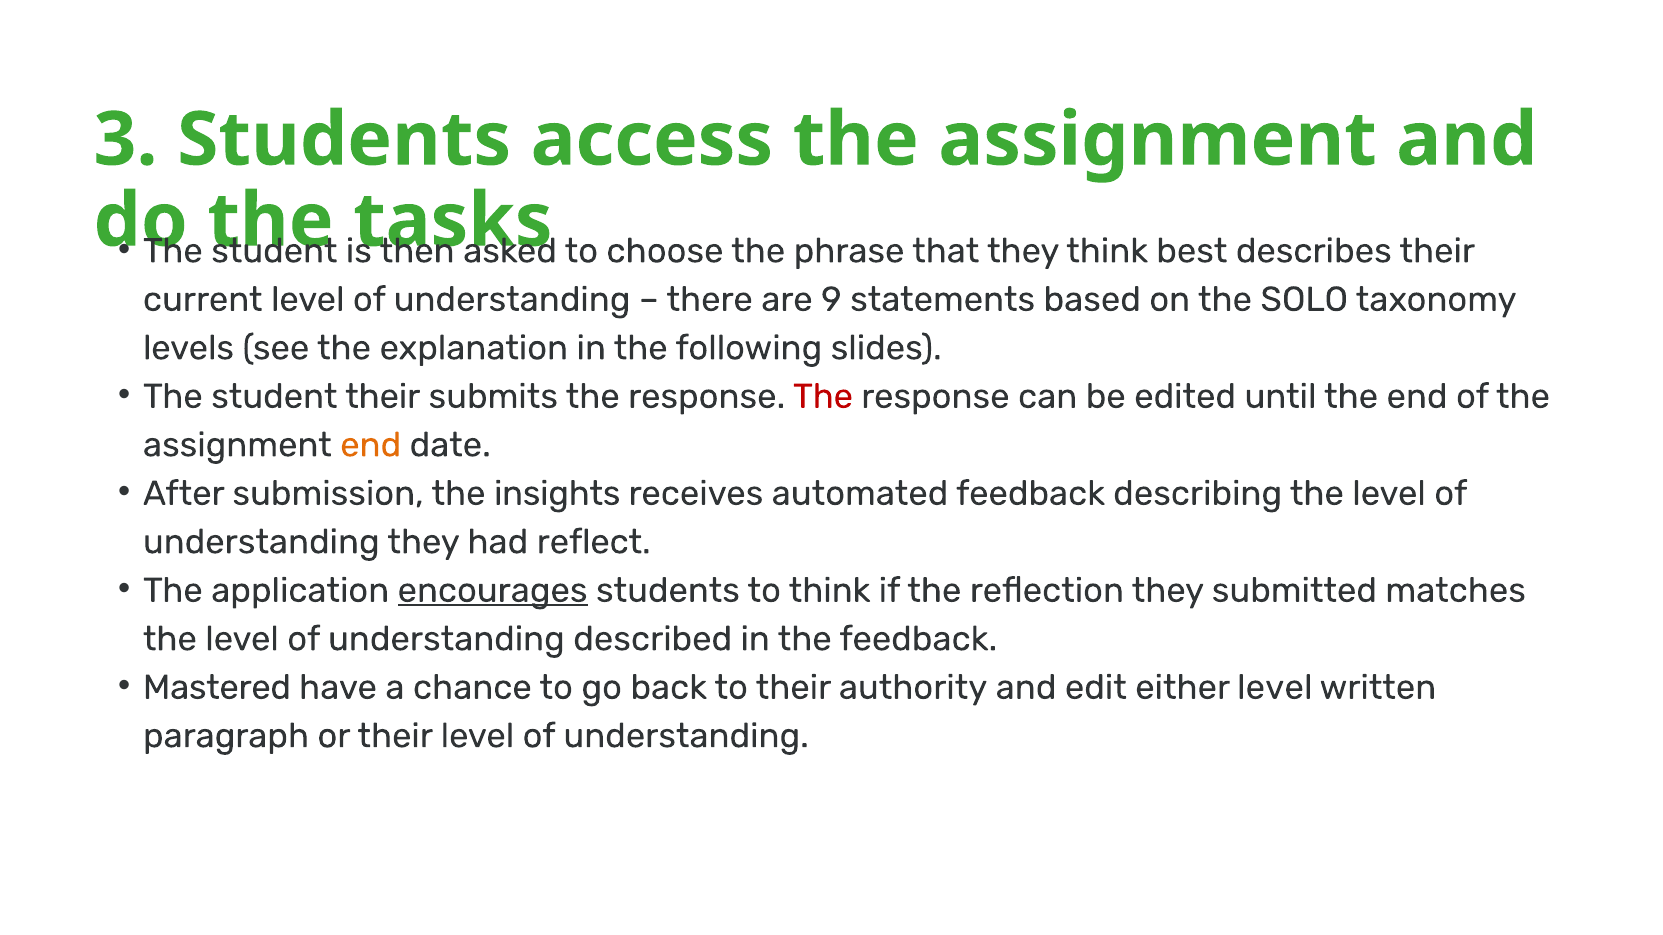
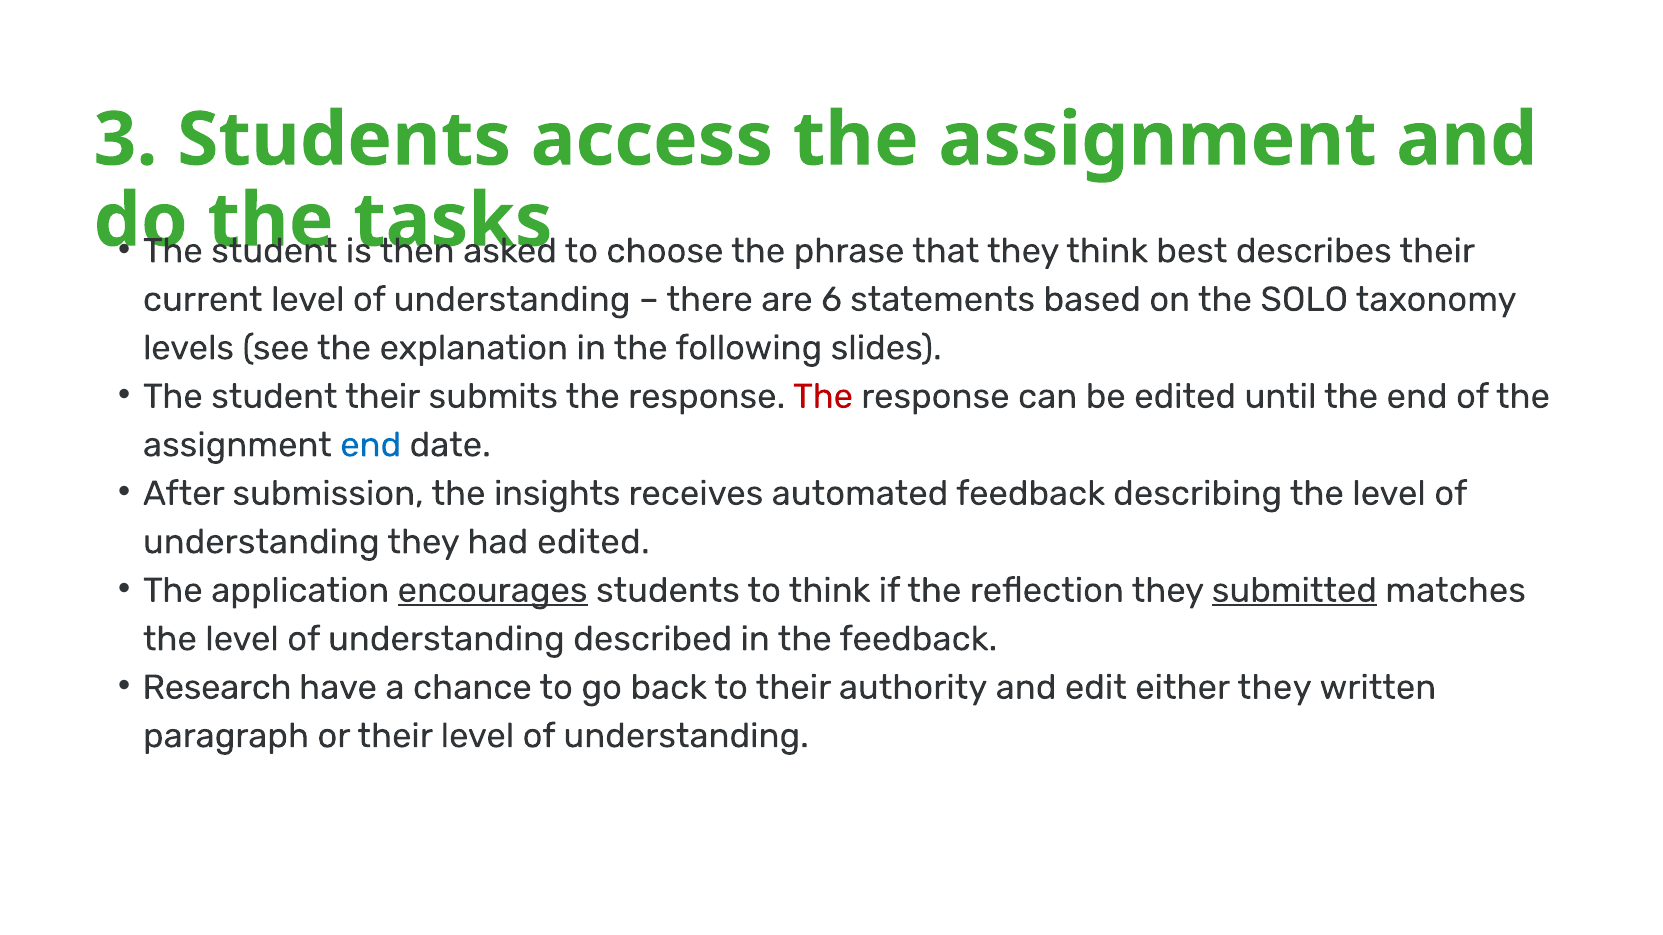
9: 9 -> 6
end at (371, 445) colour: orange -> blue
had reflect: reflect -> edited
submitted underline: none -> present
Mastered: Mastered -> Research
either level: level -> they
